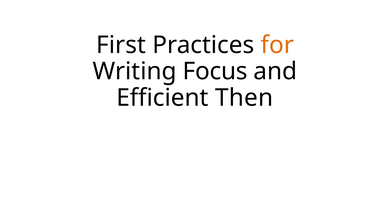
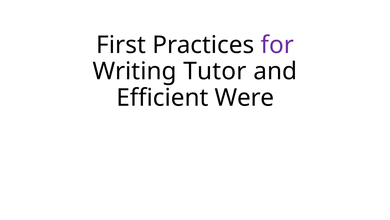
for colour: orange -> purple
Focus: Focus -> Tutor
Then: Then -> Were
